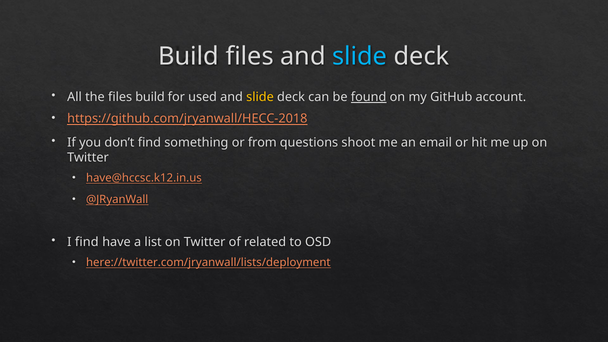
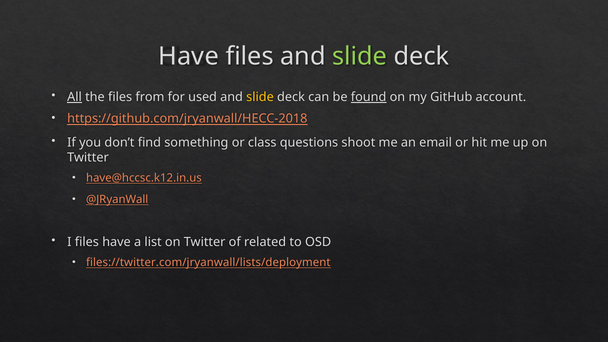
Build at (189, 56): Build -> Have
slide at (360, 56) colour: light blue -> light green
All underline: none -> present
files build: build -> from
from: from -> class
I find: find -> files
here://twitter.com/jryanwall/lists/deployment: here://twitter.com/jryanwall/lists/deployment -> files://twitter.com/jryanwall/lists/deployment
